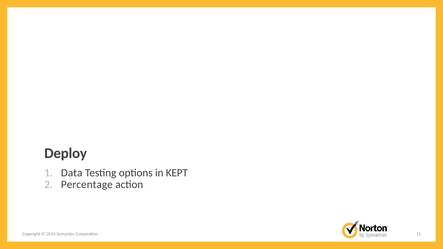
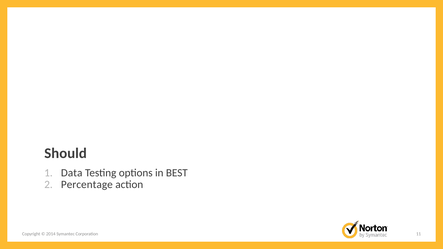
Deploy: Deploy -> Should
KEPT: KEPT -> BEST
